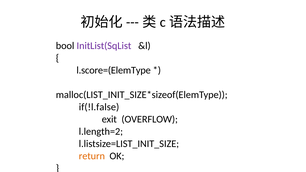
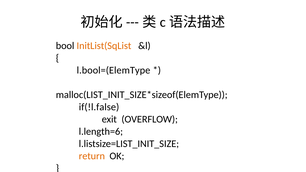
InitList(SqList colour: purple -> orange
l.score=(ElemType: l.score=(ElemType -> l.bool=(ElemType
l.length=2: l.length=2 -> l.length=6
